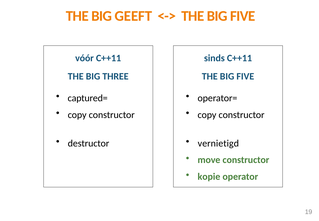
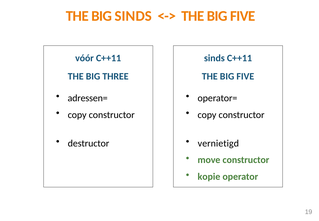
BIG GEEFT: GEEFT -> SINDS
captured=: captured= -> adressen=
